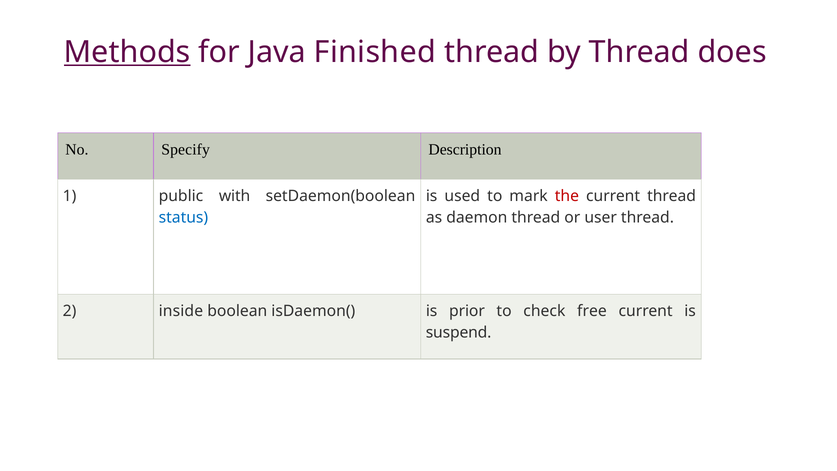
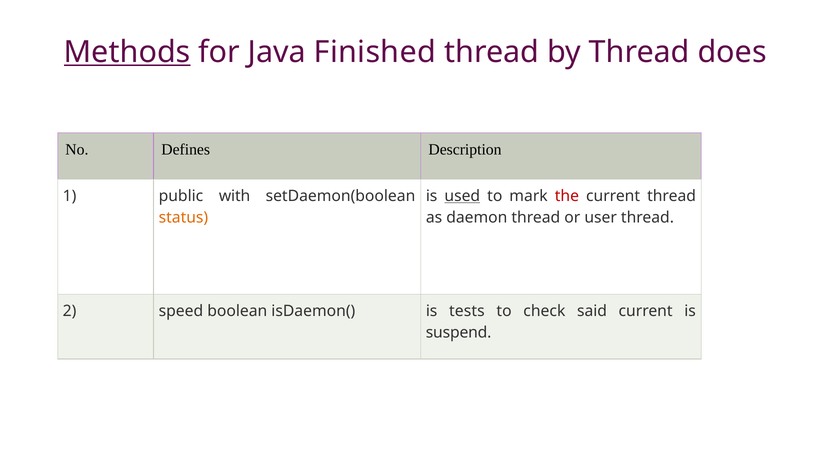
Specify: Specify -> Defines
used underline: none -> present
status colour: blue -> orange
inside: inside -> speed
prior: prior -> tests
free: free -> said
